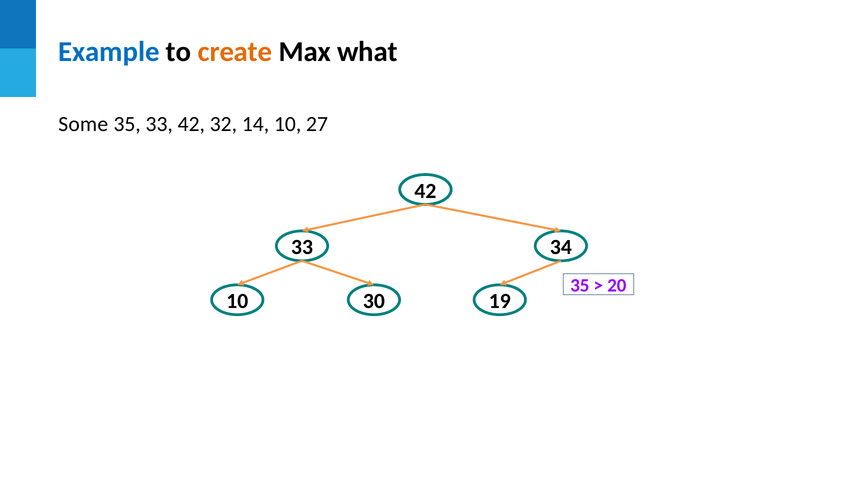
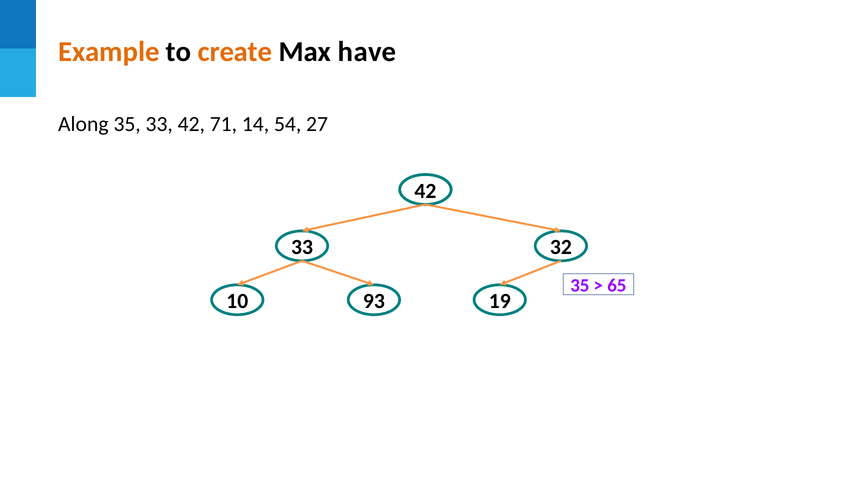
Example colour: blue -> orange
what: what -> have
Some: Some -> Along
32: 32 -> 71
14 10: 10 -> 54
34: 34 -> 32
20: 20 -> 65
30: 30 -> 93
